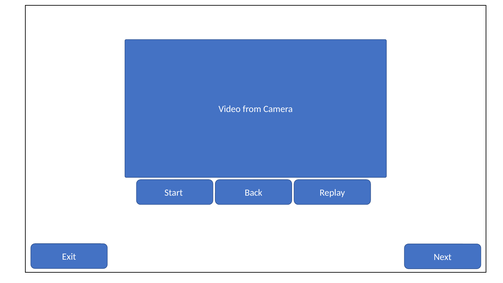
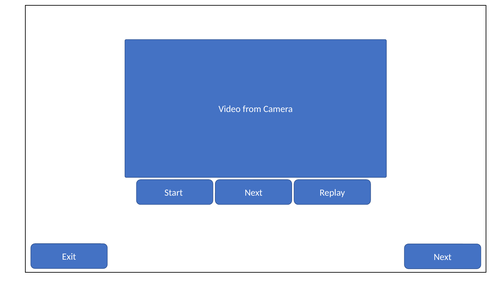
Back at (254, 193): Back -> Next
